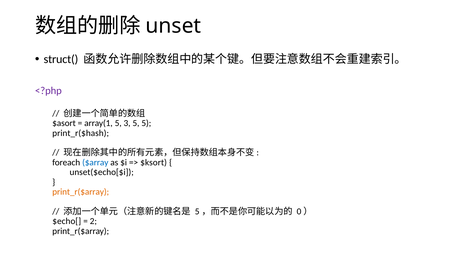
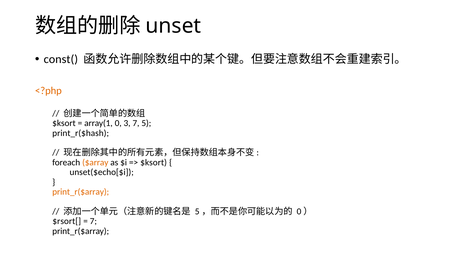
struct(: struct( -> const(
<?php colour: purple -> orange
$asort at (64, 124): $asort -> $ksort
array(1 5: 5 -> 0
3 5: 5 -> 7
$array colour: blue -> orange
$echo[: $echo[ -> $rsort[
2 at (93, 222): 2 -> 7
